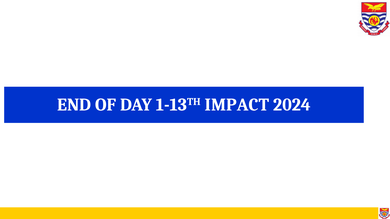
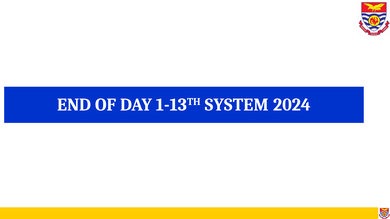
IMPACT: IMPACT -> SYSTEM
